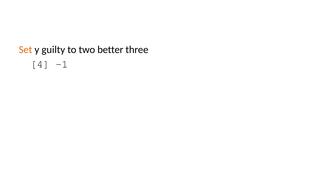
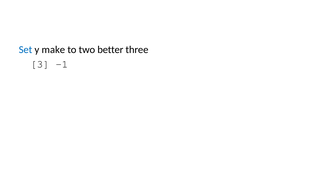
Set colour: orange -> blue
guilty: guilty -> make
4: 4 -> 3
